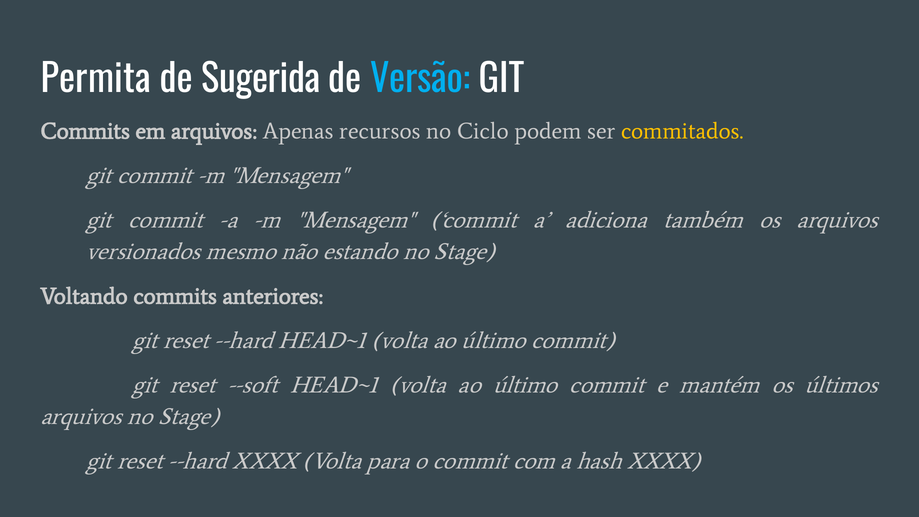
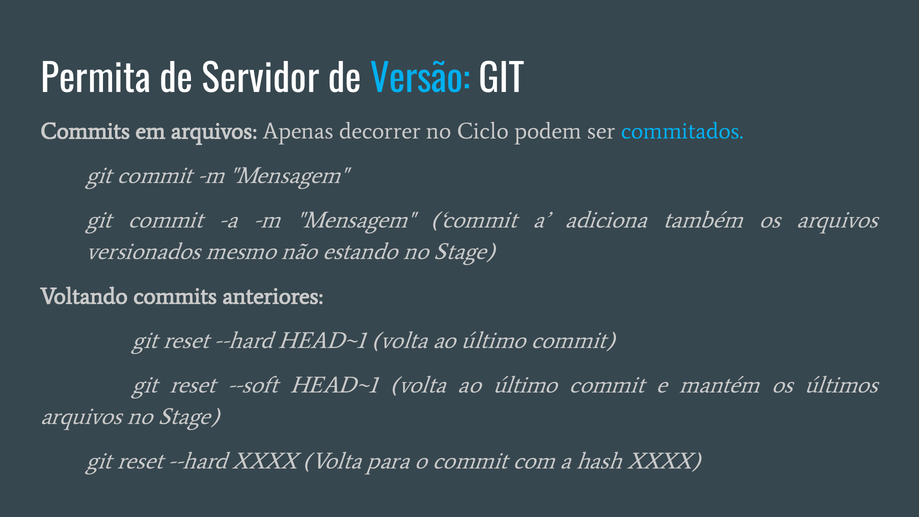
Sugerida: Sugerida -> Servidor
recursos: recursos -> decorrer
commitados colour: yellow -> light blue
